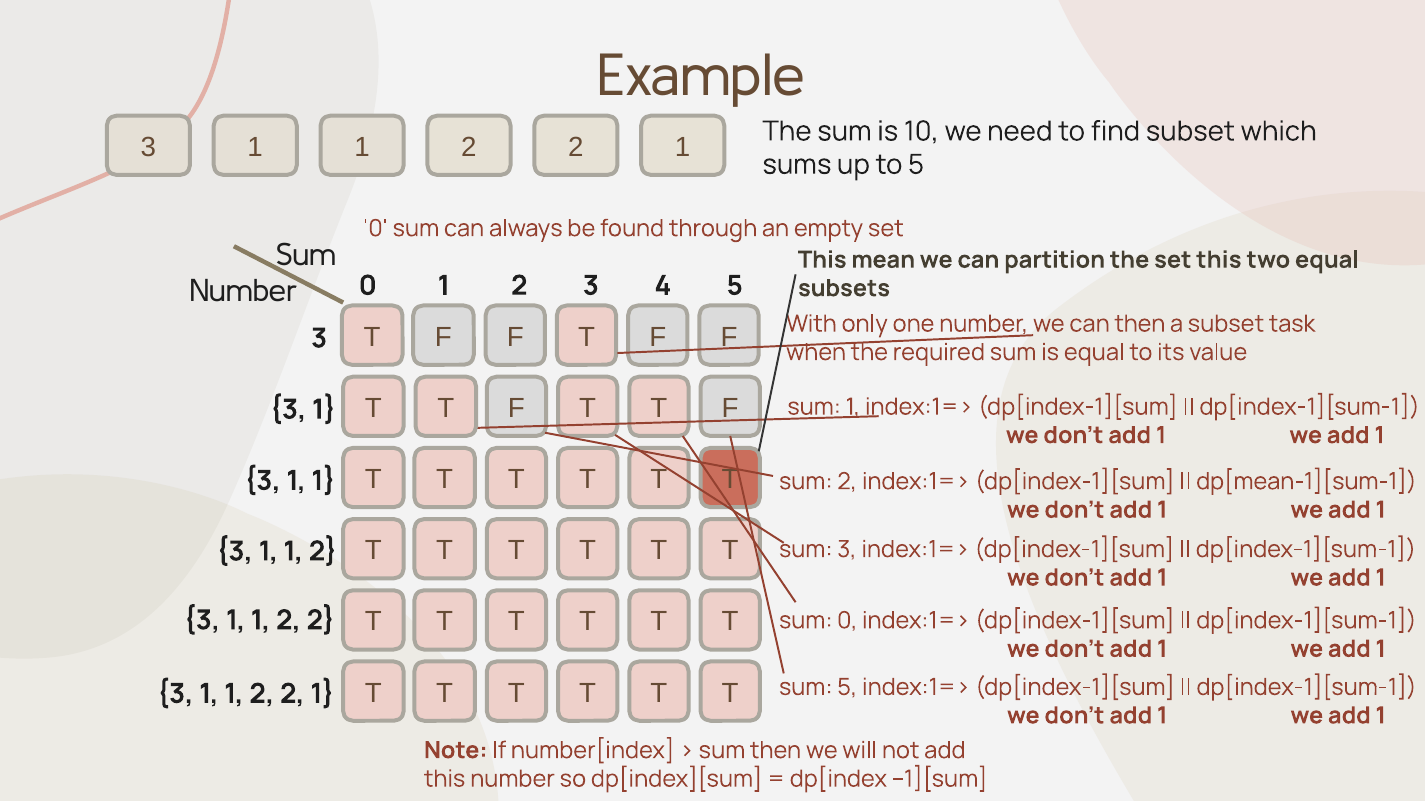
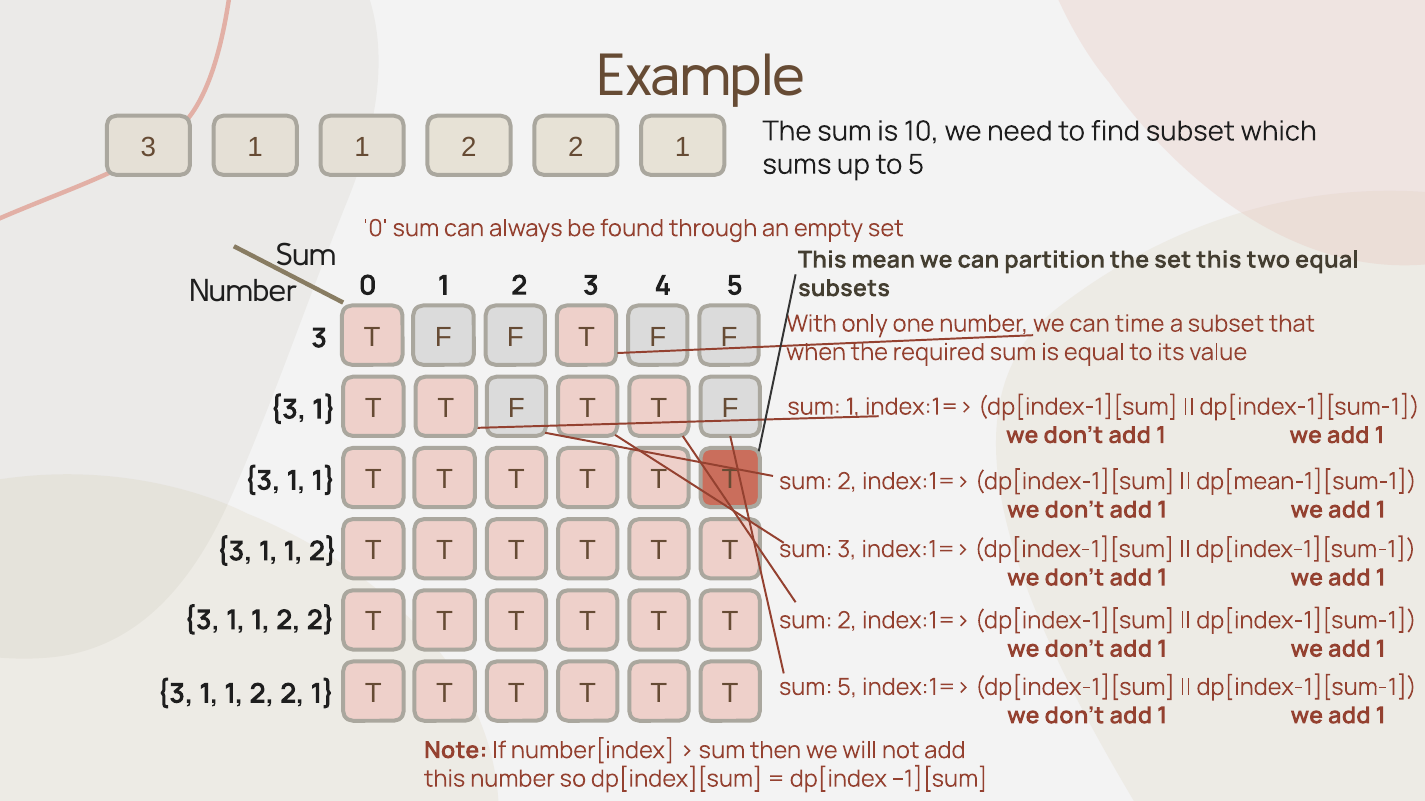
can then: then -> time
task: task -> that
0 at (847, 621): 0 -> 2
